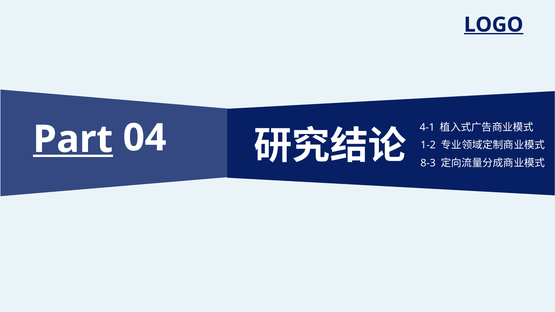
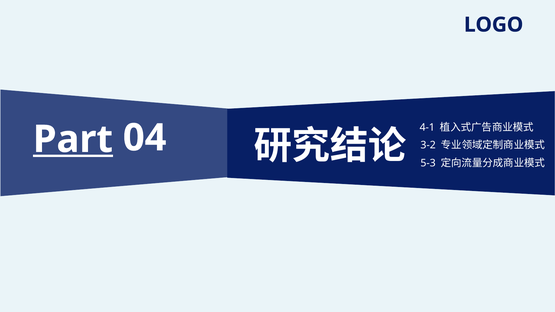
LOGO underline: present -> none
1-2: 1-2 -> 3-2
8-3: 8-3 -> 5-3
